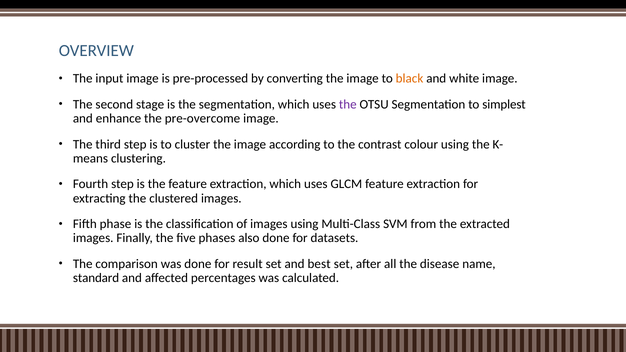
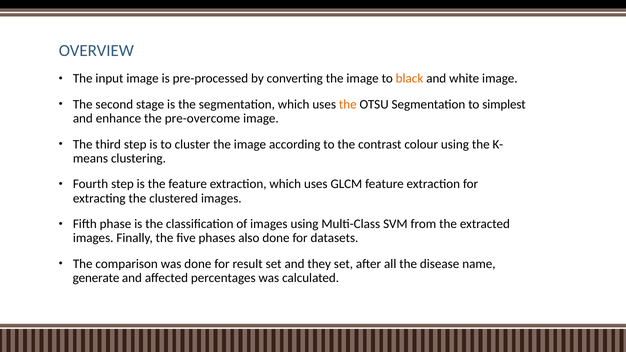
the at (348, 104) colour: purple -> orange
best: best -> they
standard: standard -> generate
